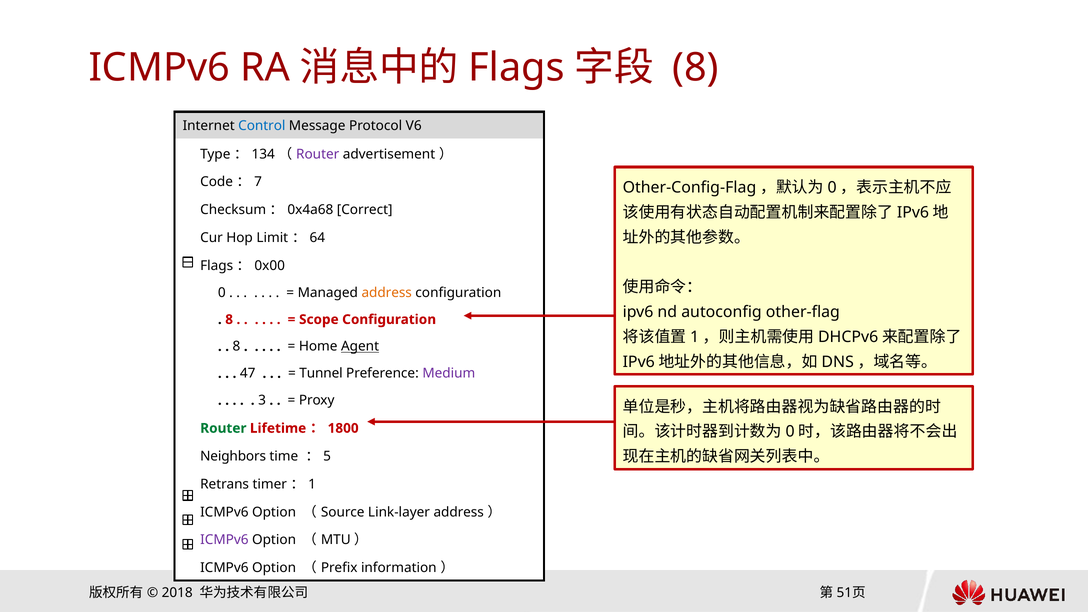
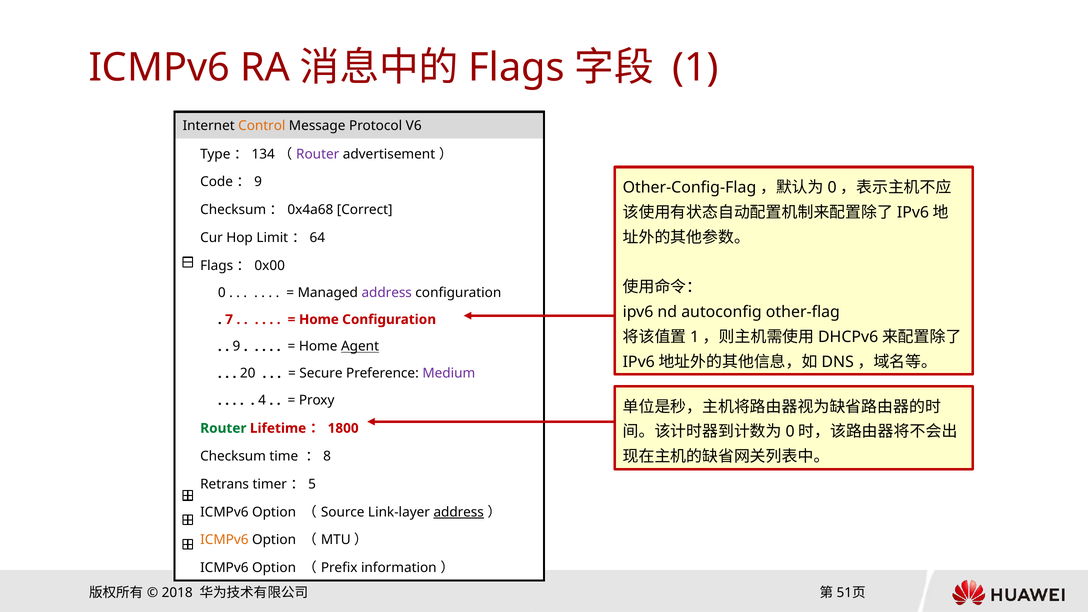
8 at (695, 68): 8 -> 1
Control colour: blue -> orange
7 at (258, 182): 7 -> 9
address at (387, 293) colour: orange -> purple
8 at (229, 320): 8 -> 7
Scope at (319, 320): Scope -> Home
8 at (236, 346): 8 -> 9
47: 47 -> 20
Tunnel: Tunnel -> Secure
3: 3 -> 4
Neighbors at (233, 456): Neighbors -> Checksum
5: 5 -> 8
1: 1 -> 5
address at (459, 512) underline: none -> present
ICMPv6 at (224, 540) colour: purple -> orange
